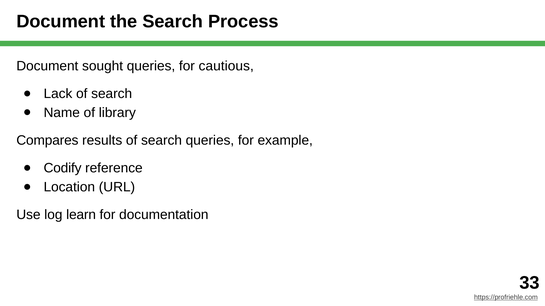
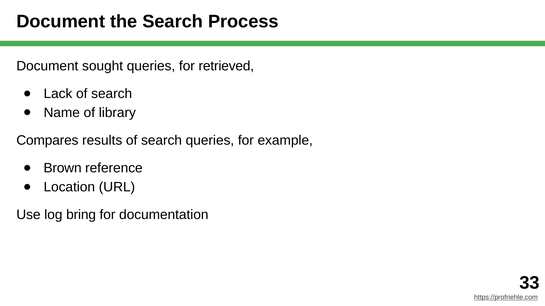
cautious: cautious -> retrieved
Codify: Codify -> Brown
learn: learn -> bring
